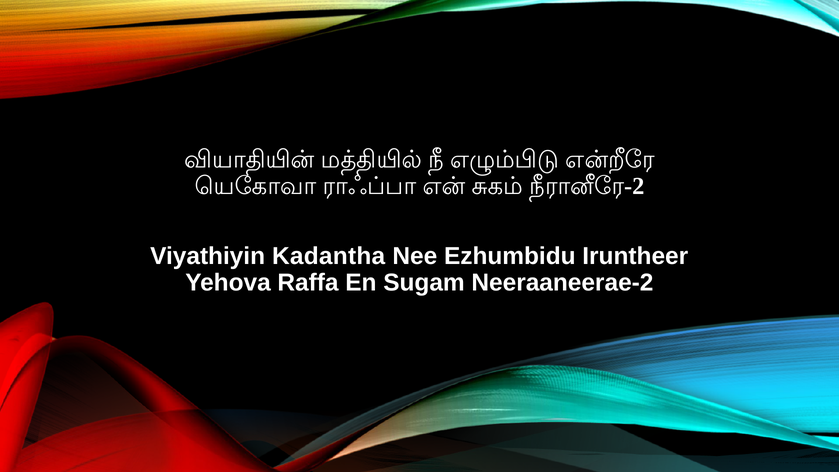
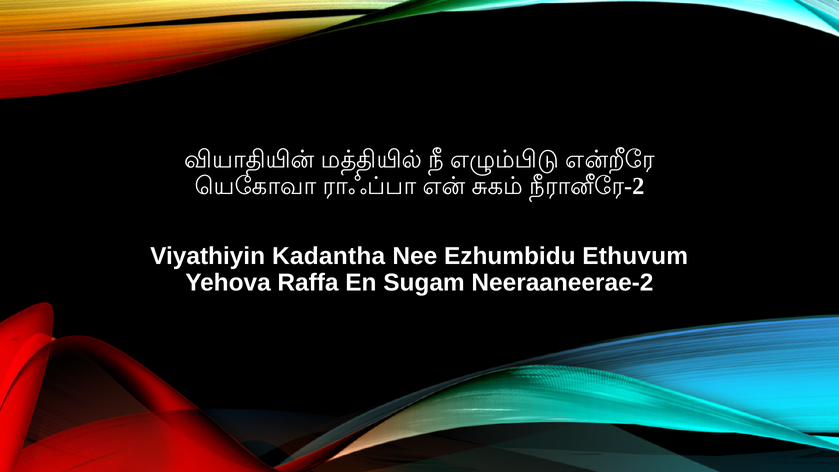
Iruntheer: Iruntheer -> Ethuvum
